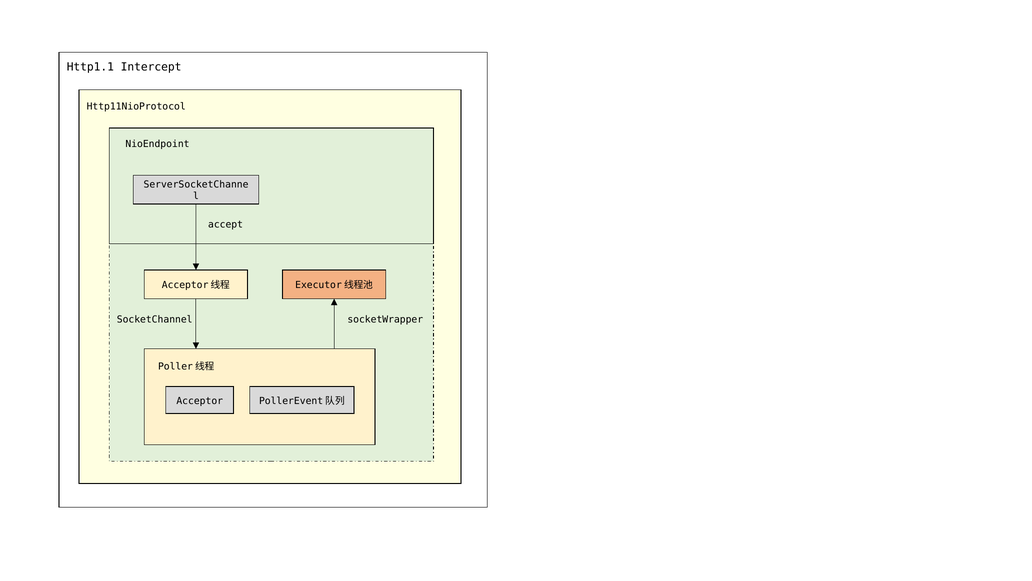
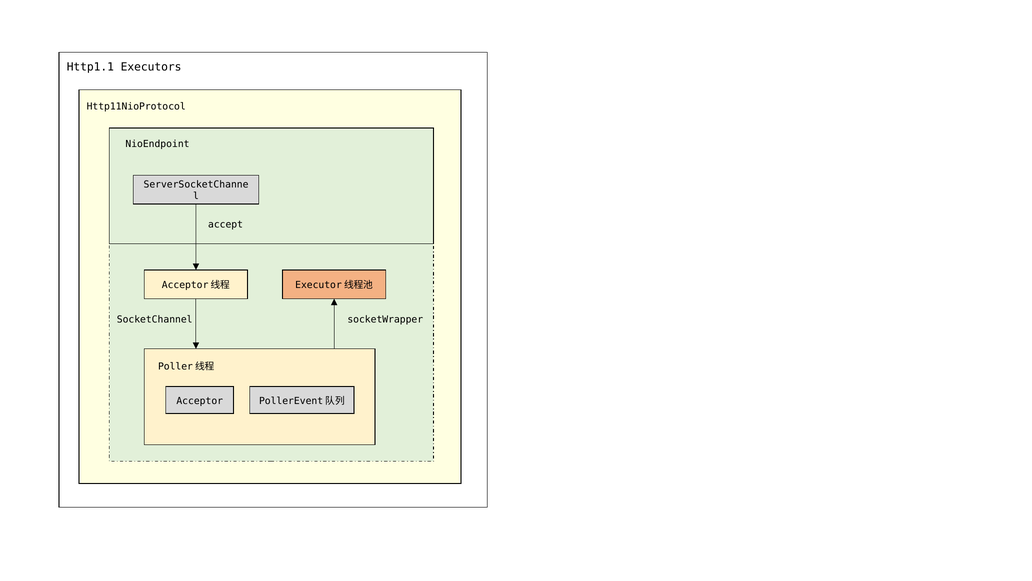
Intercept: Intercept -> Executors
